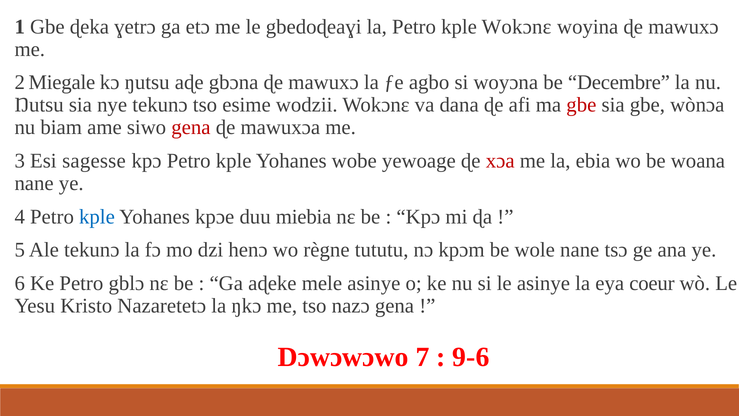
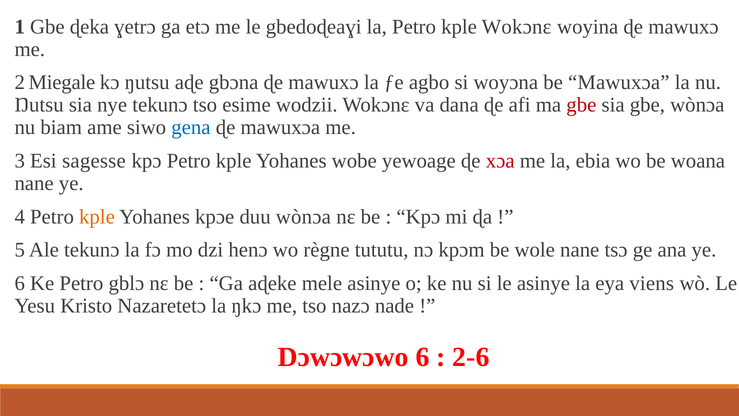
be Decembre: Decembre -> Mawuxɔa
gena at (191, 127) colour: red -> blue
kple at (97, 216) colour: blue -> orange
duu miebia: miebia -> wònɔa
coeur: coeur -> viens
nazɔ gena: gena -> nade
Dɔwɔwɔwo 7: 7 -> 6
9-6: 9-6 -> 2-6
